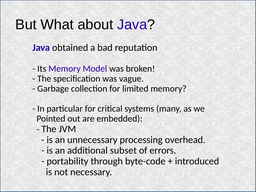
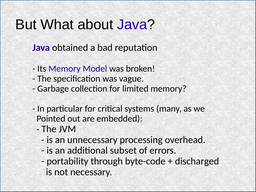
introduced: introduced -> discharged
